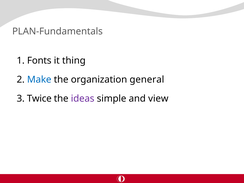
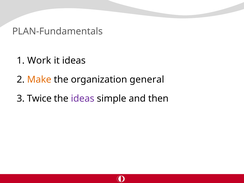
Fonts: Fonts -> Work
it thing: thing -> ideas
Make colour: blue -> orange
view: view -> then
